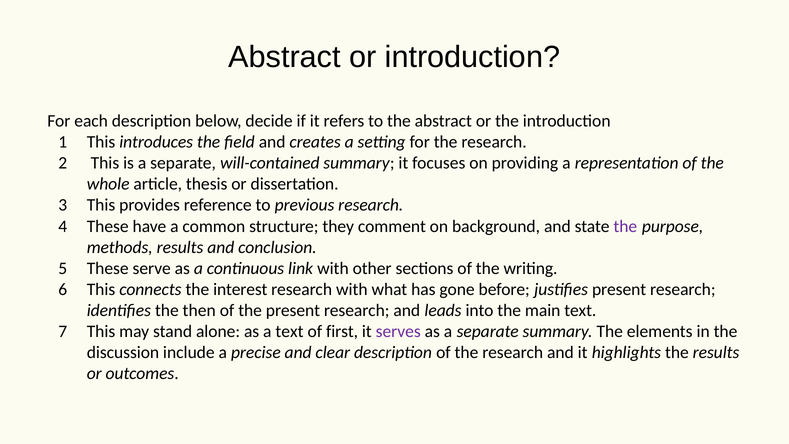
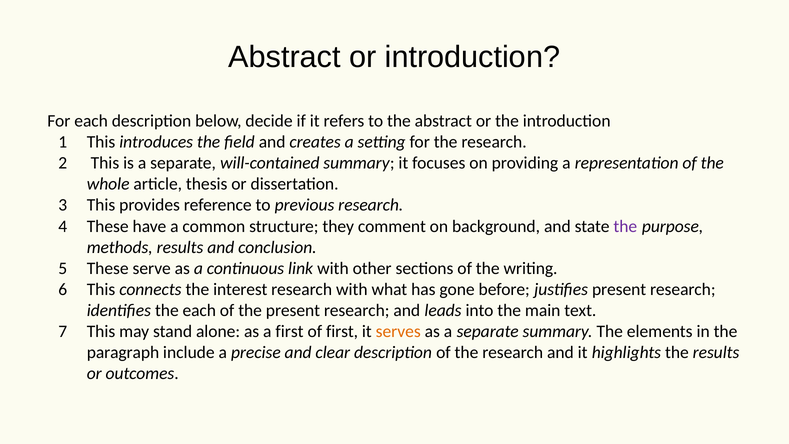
the then: then -> each
a text: text -> first
serves colour: purple -> orange
discussion: discussion -> paragraph
